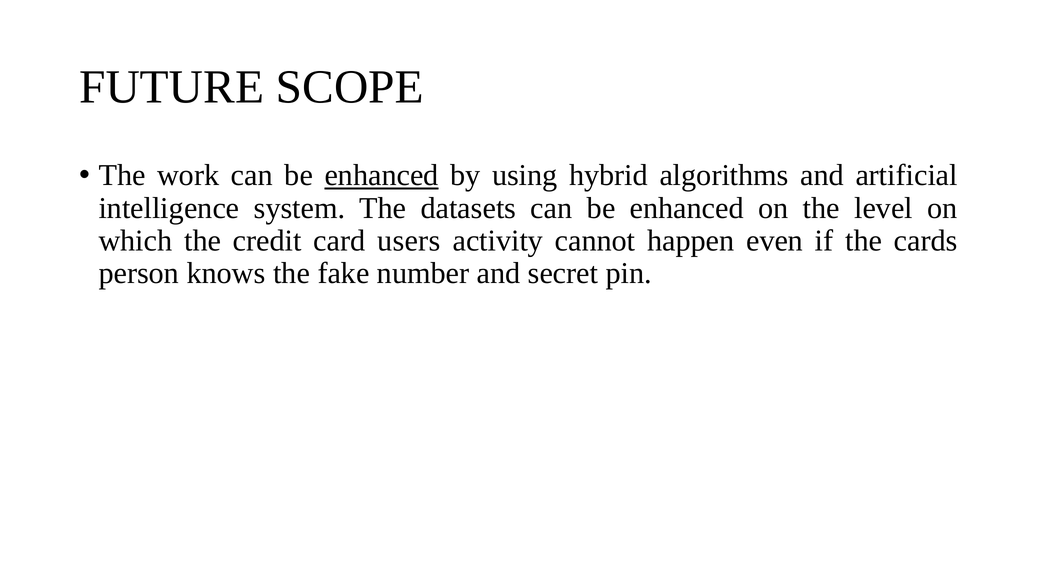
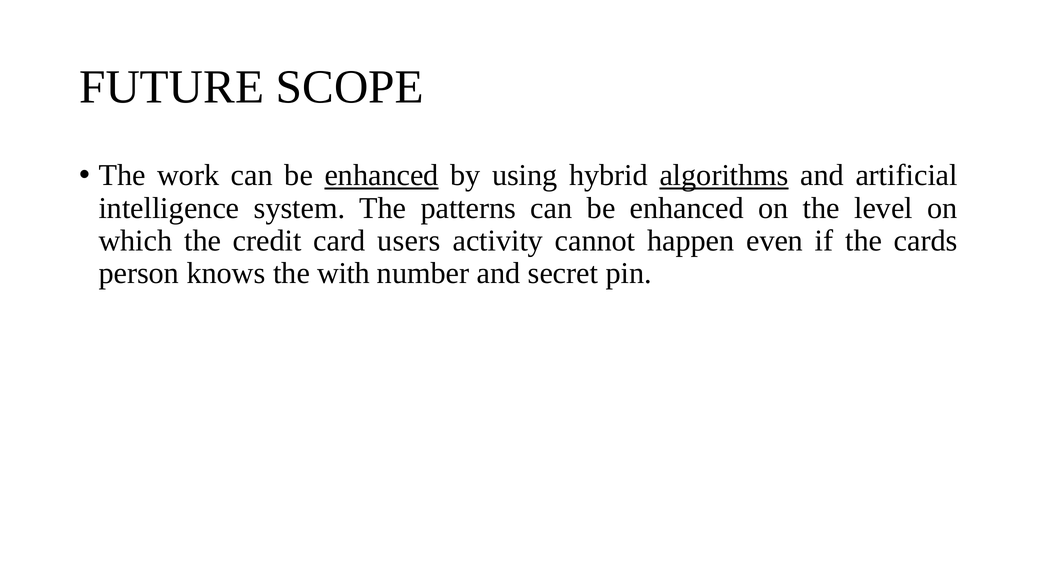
algorithms underline: none -> present
datasets: datasets -> patterns
fake: fake -> with
